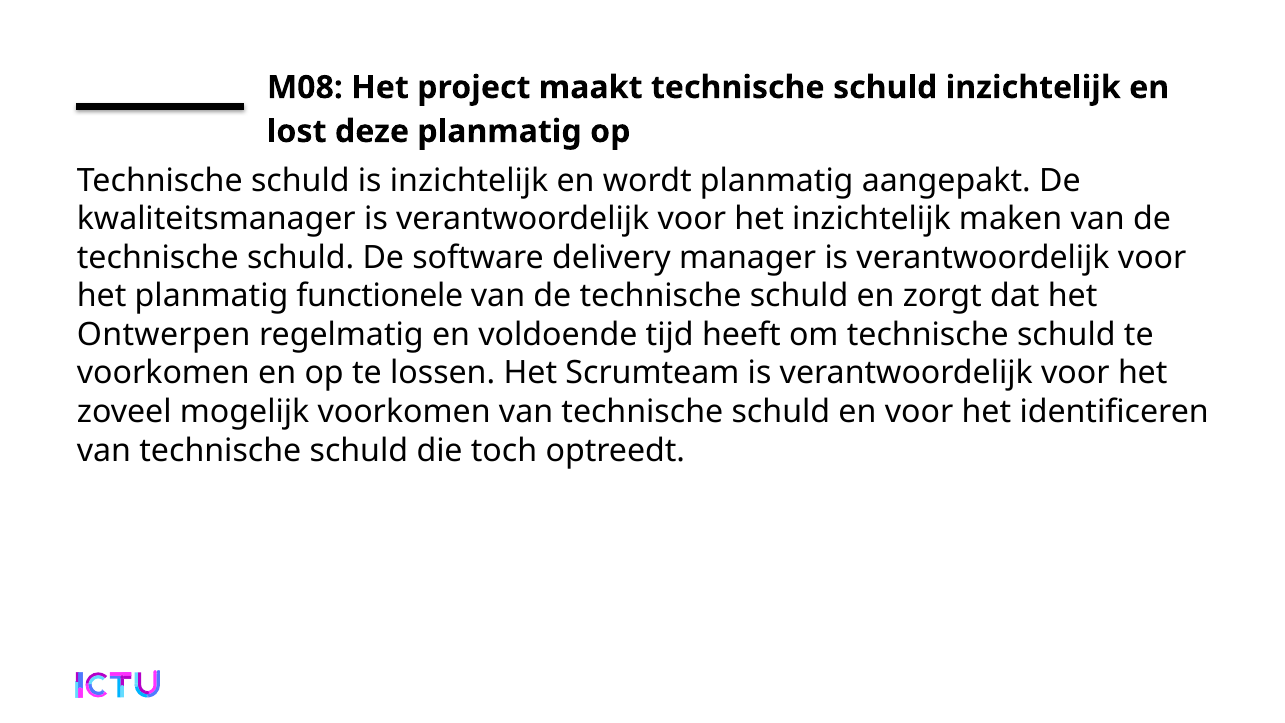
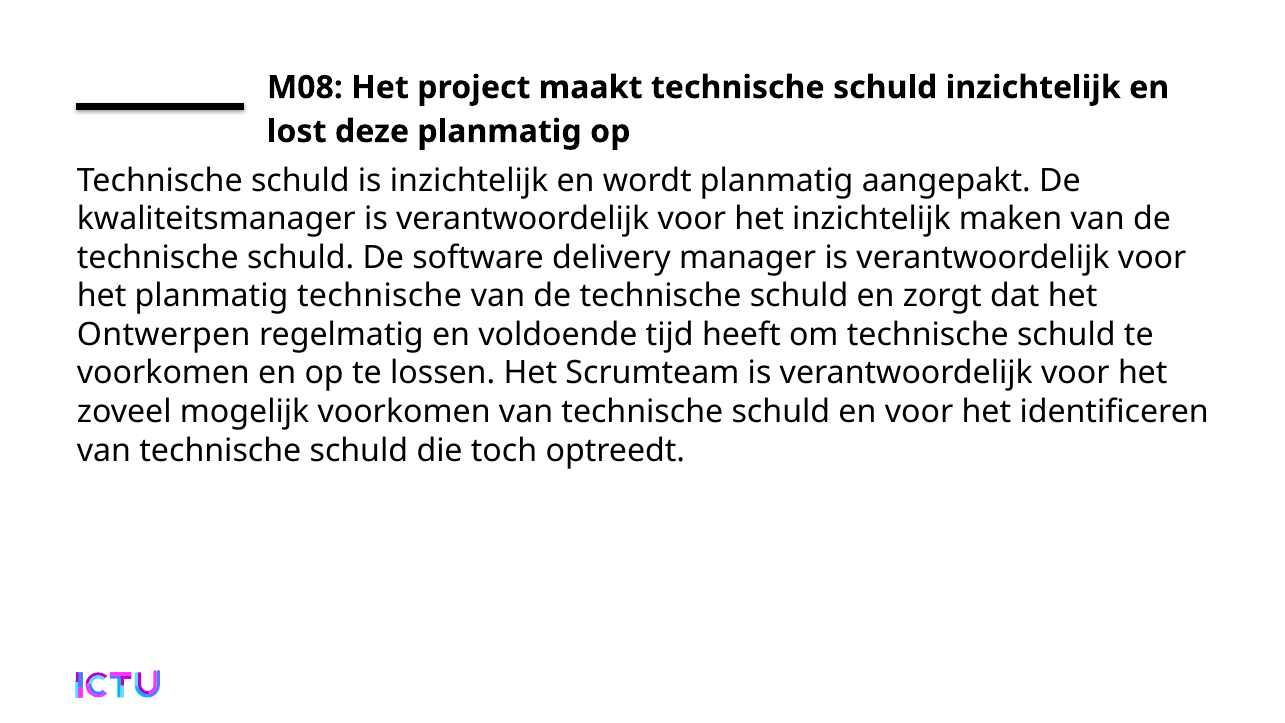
planmatig functionele: functionele -> technische
